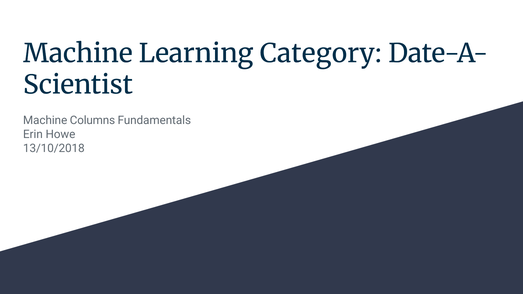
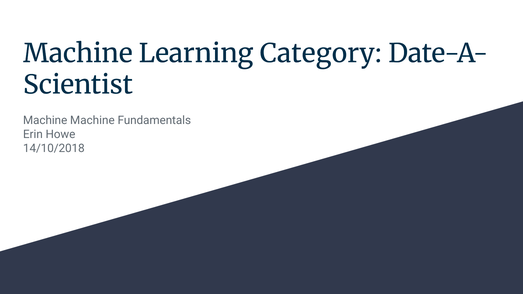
Machine Columns: Columns -> Machine
13/10/2018: 13/10/2018 -> 14/10/2018
